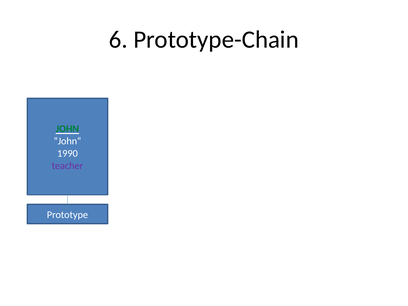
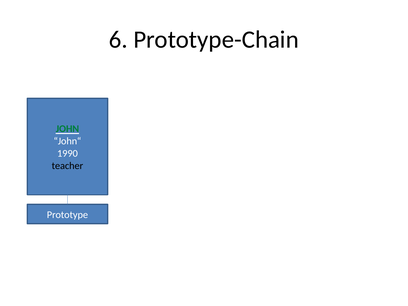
teacher colour: purple -> black
